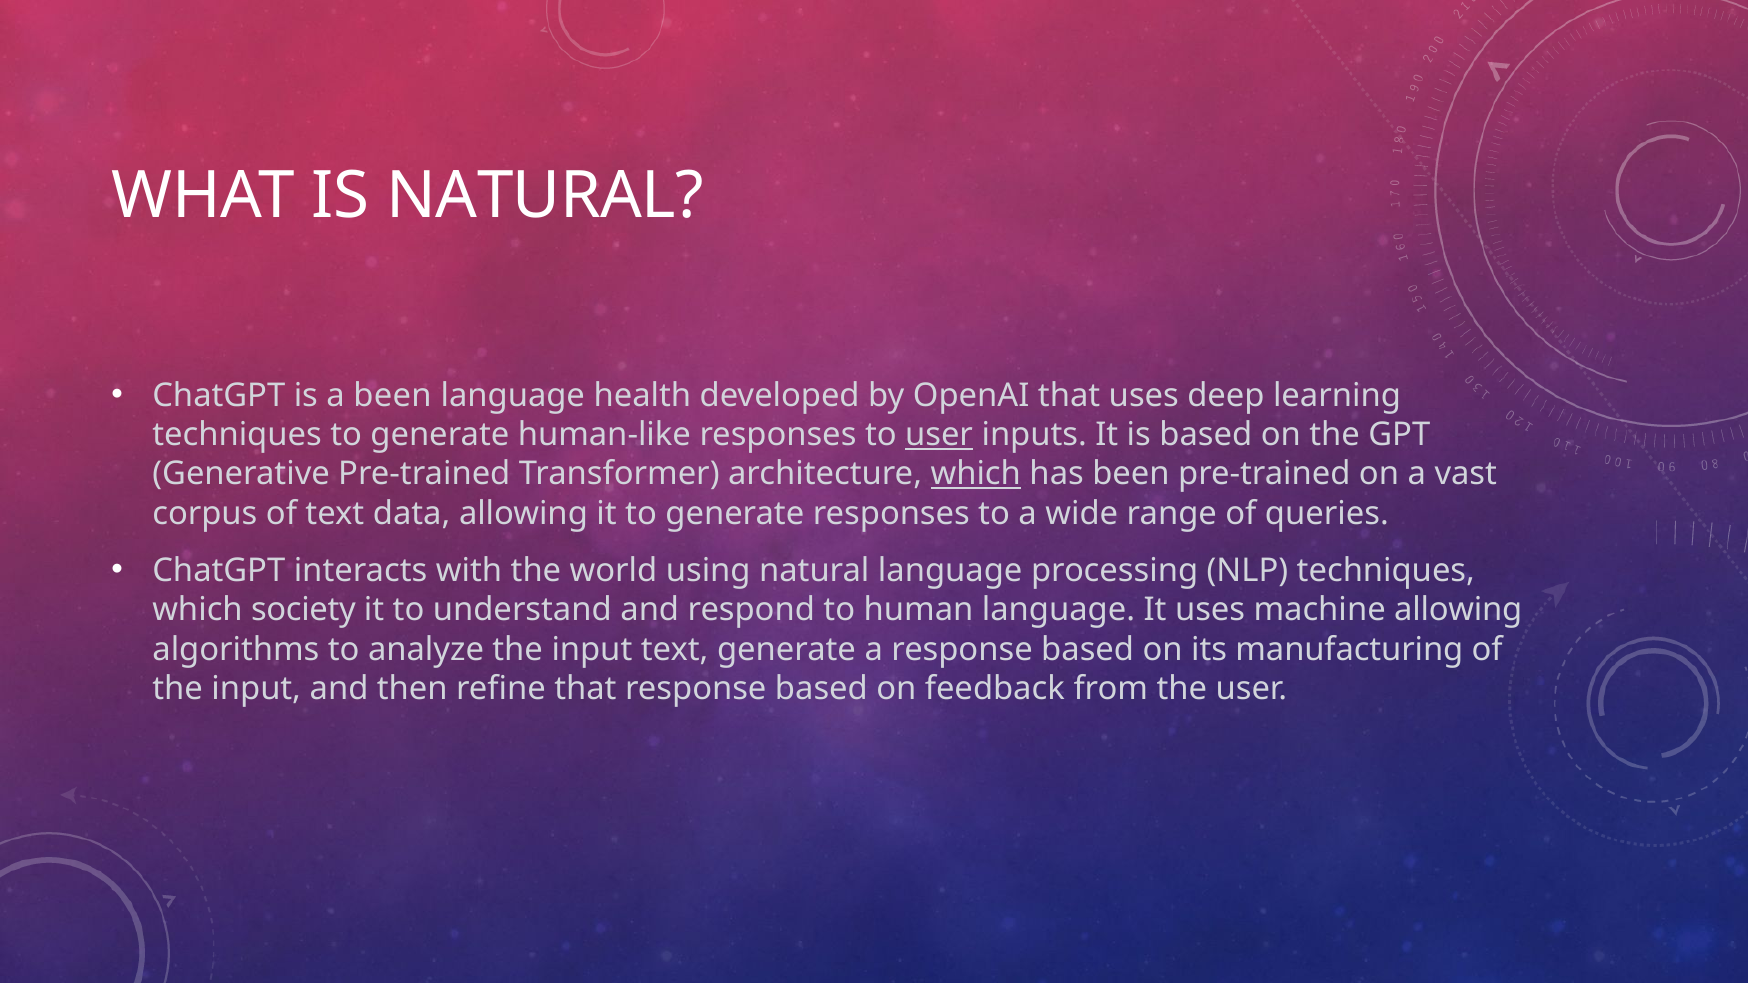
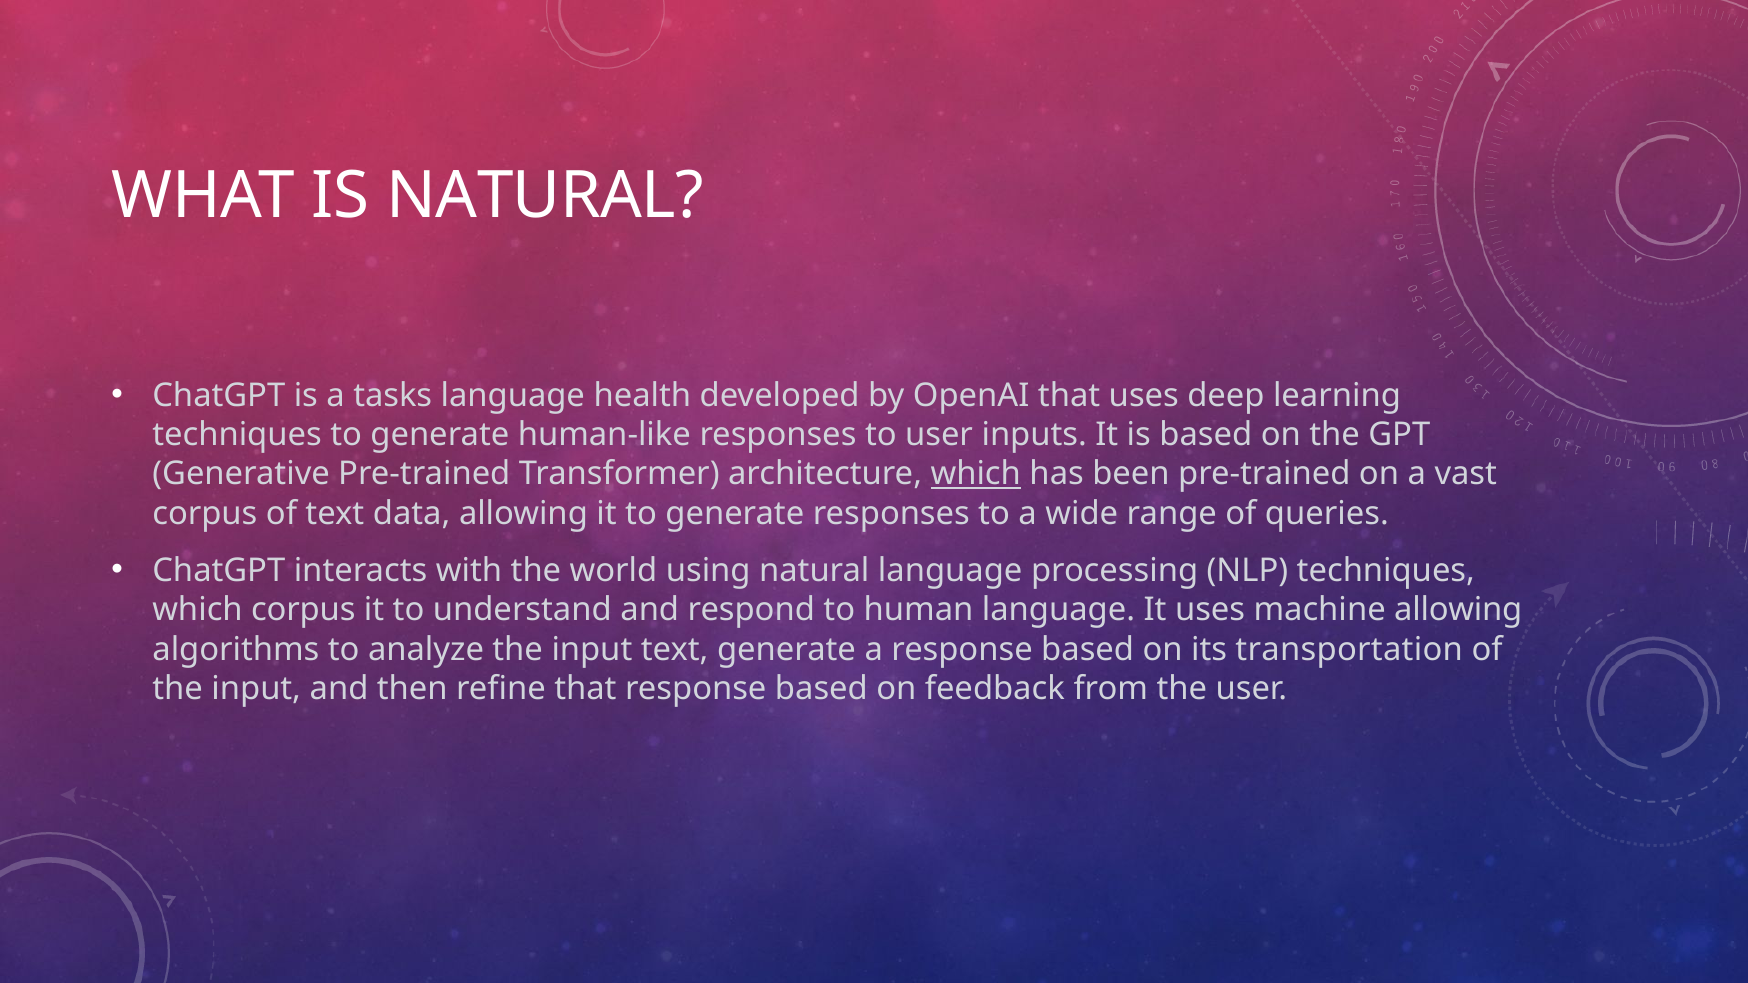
a been: been -> tasks
user at (939, 435) underline: present -> none
which society: society -> corpus
manufacturing: manufacturing -> transportation
